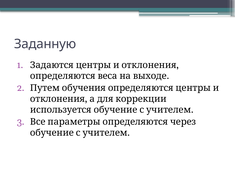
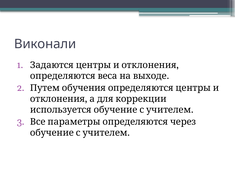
Заданную: Заданную -> Виконали
